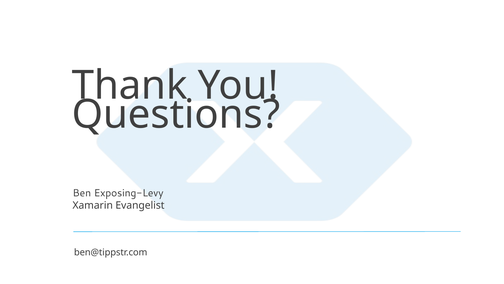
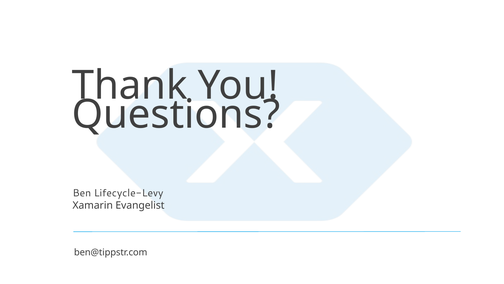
Exposing-Levy: Exposing-Levy -> Lifecycle-Levy
